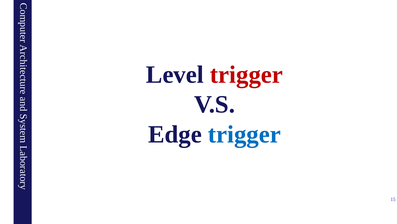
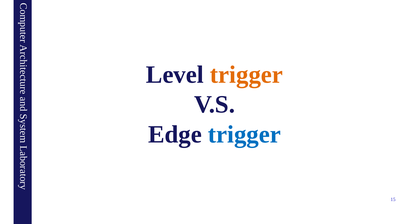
trigger at (246, 74) colour: red -> orange
